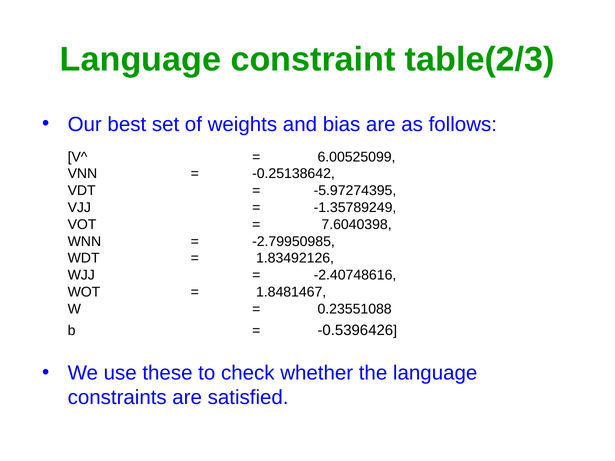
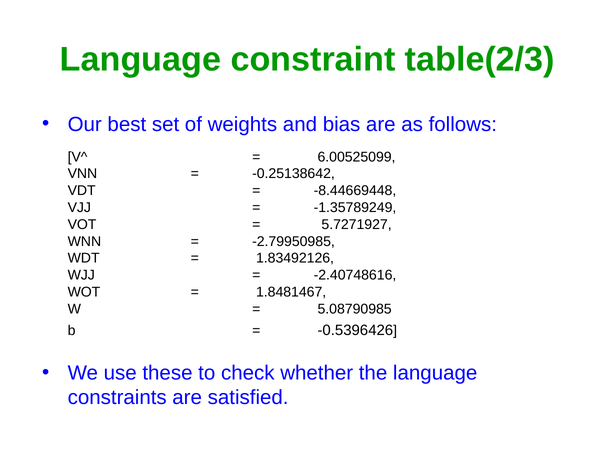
-5.97274395: -5.97274395 -> -8.44669448
7.6040398: 7.6040398 -> 5.7271927
0.23551088: 0.23551088 -> 5.08790985
